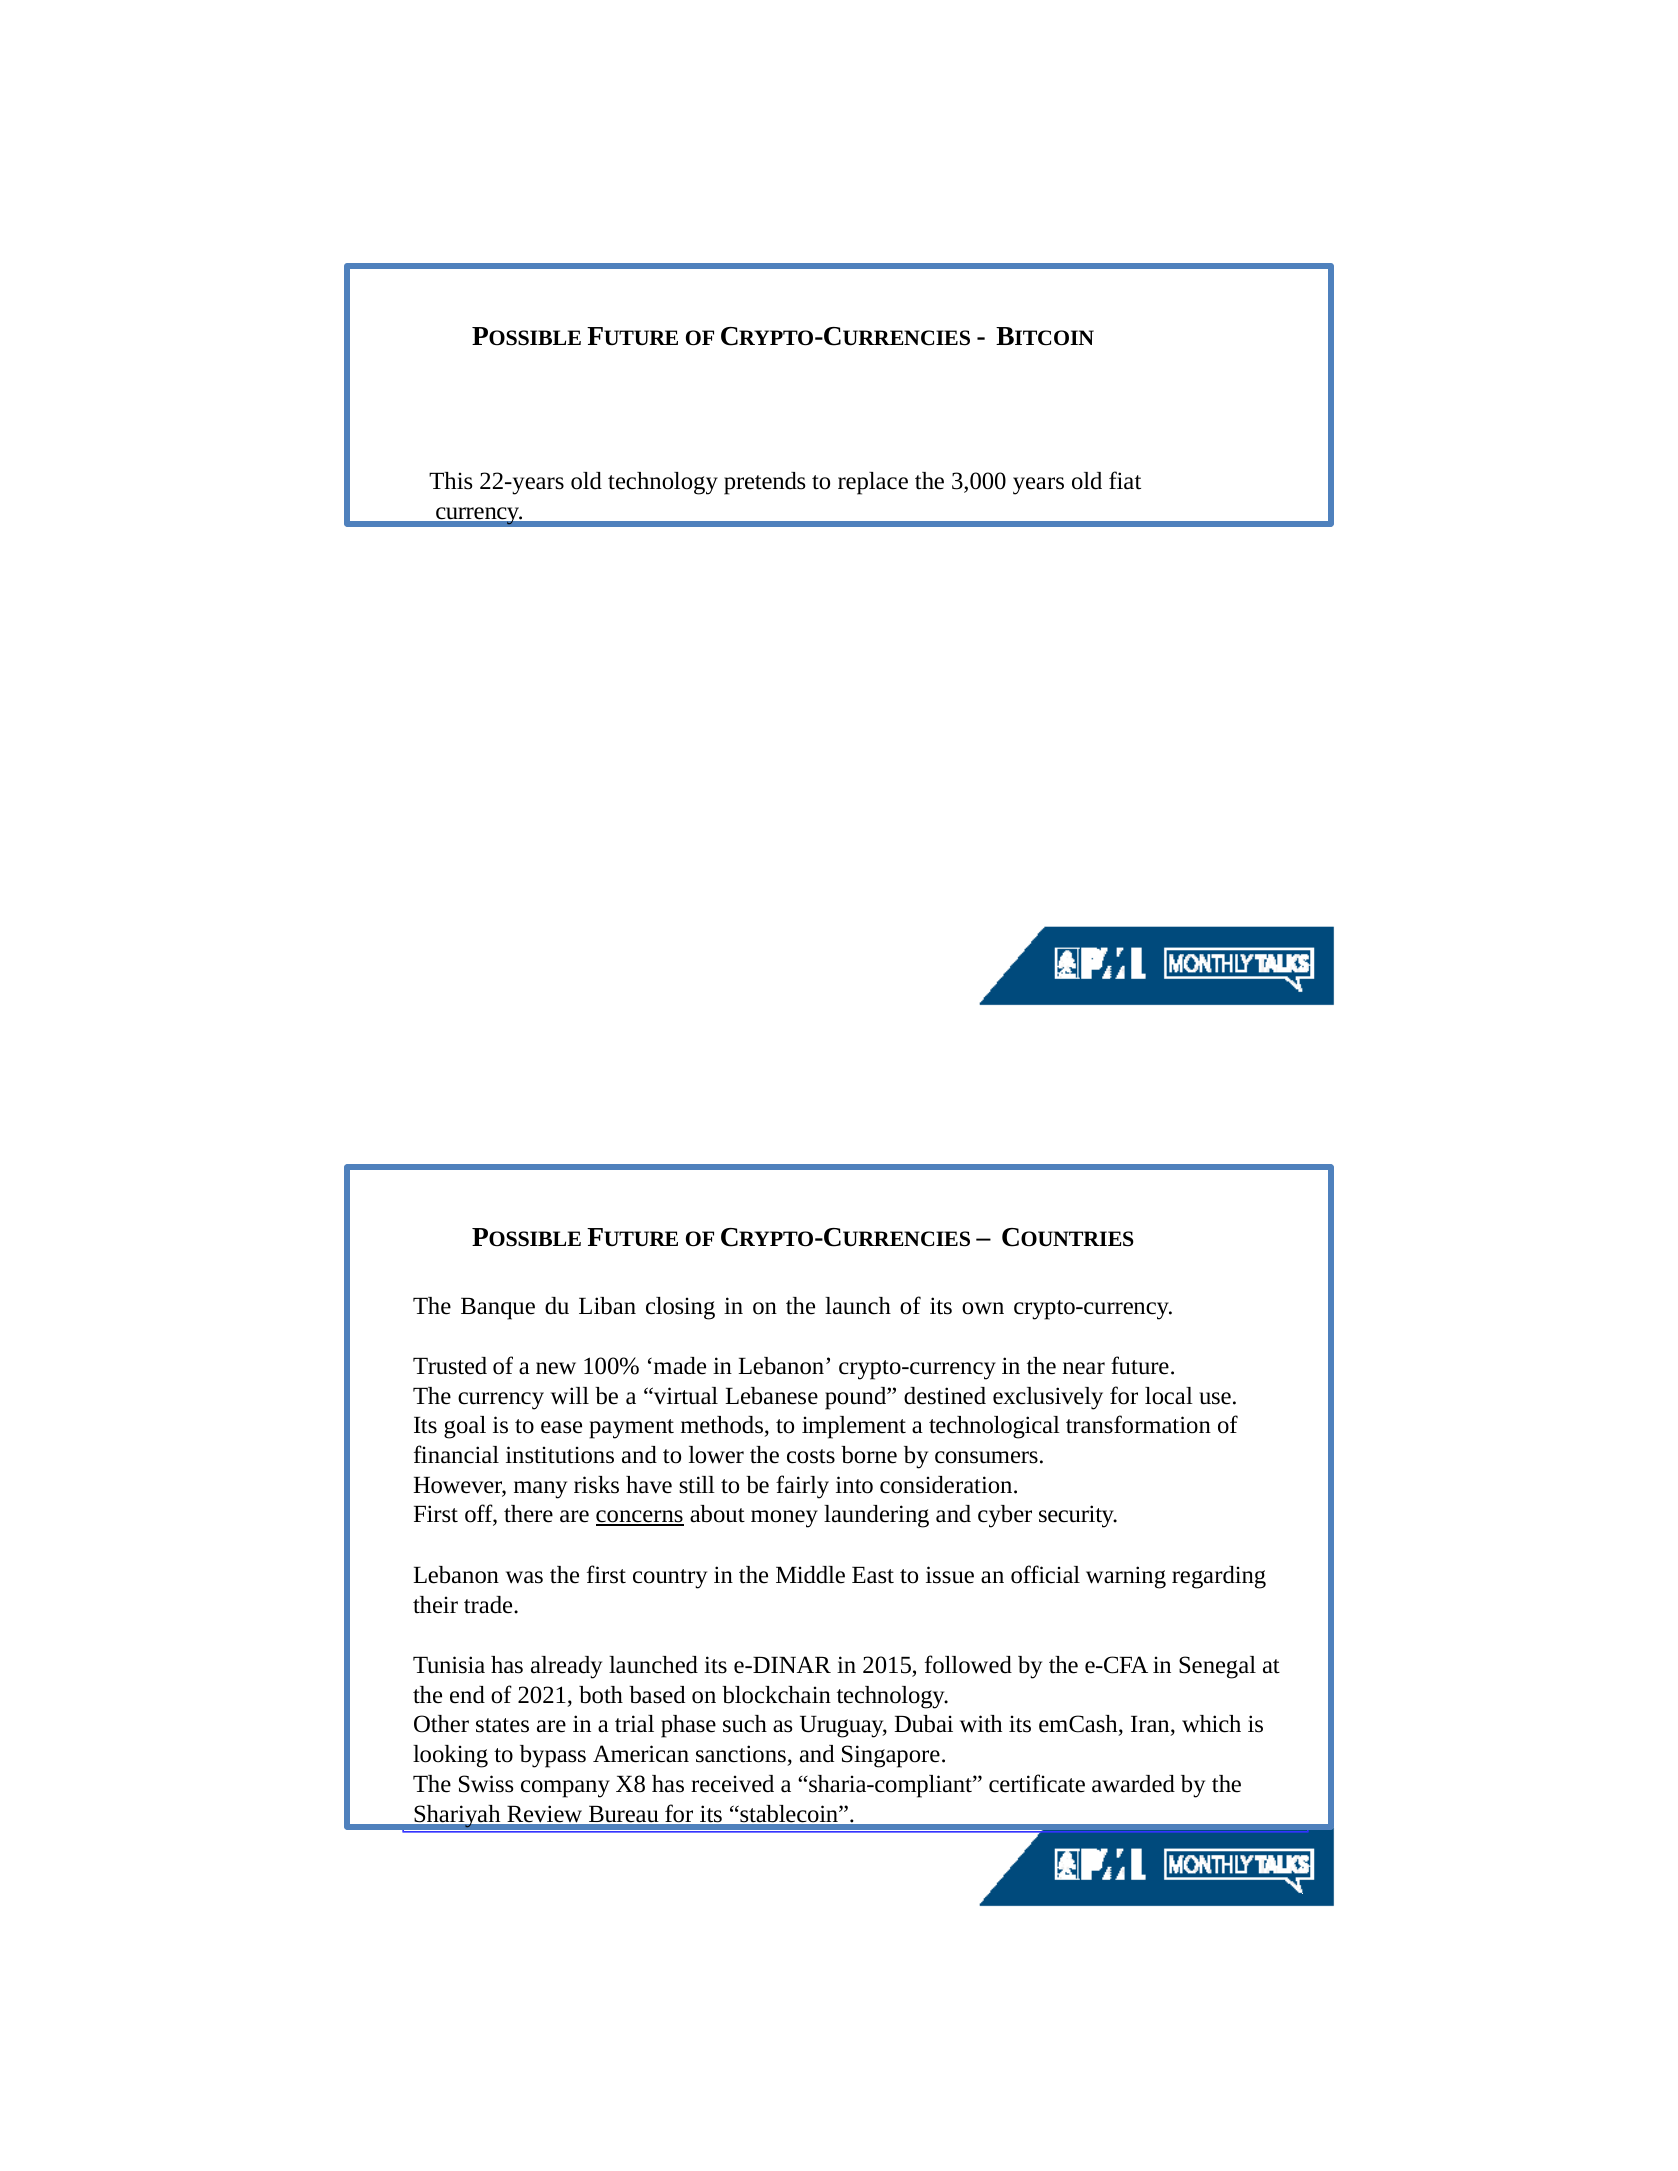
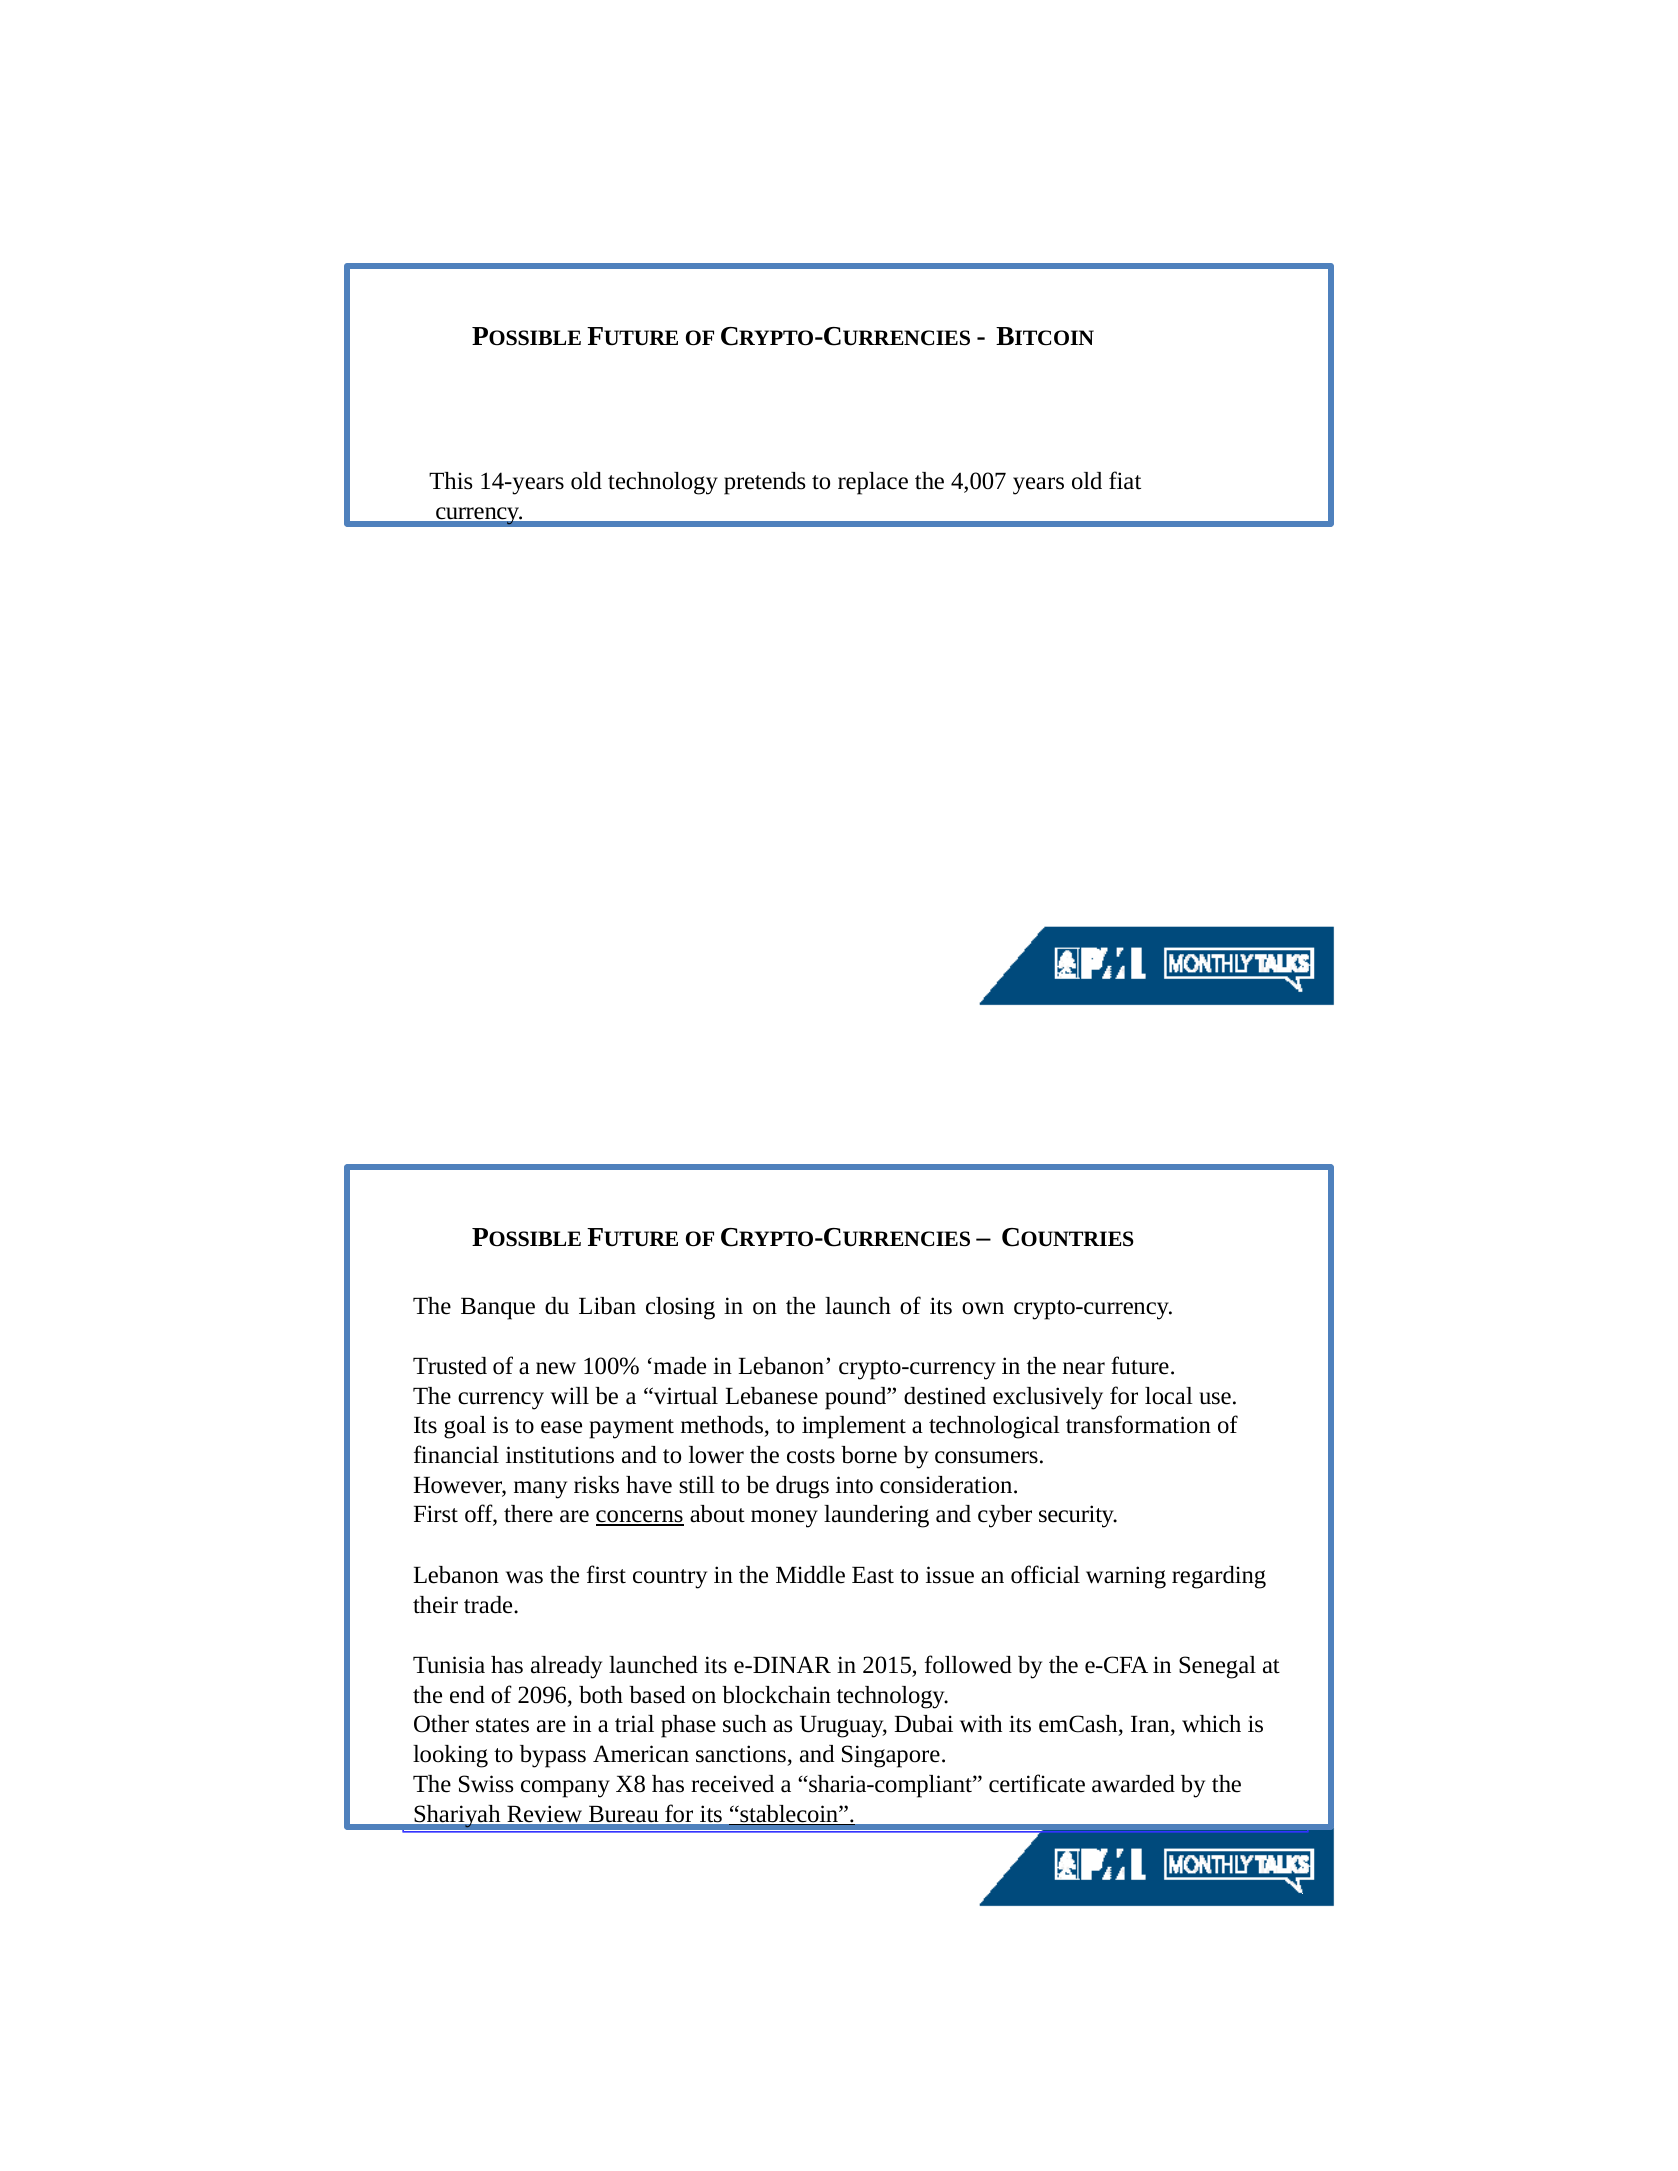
22-years: 22-years -> 14-years
3,000: 3,000 -> 4,007
fairly: fairly -> drugs
2021: 2021 -> 2096
stablecoin underline: none -> present
